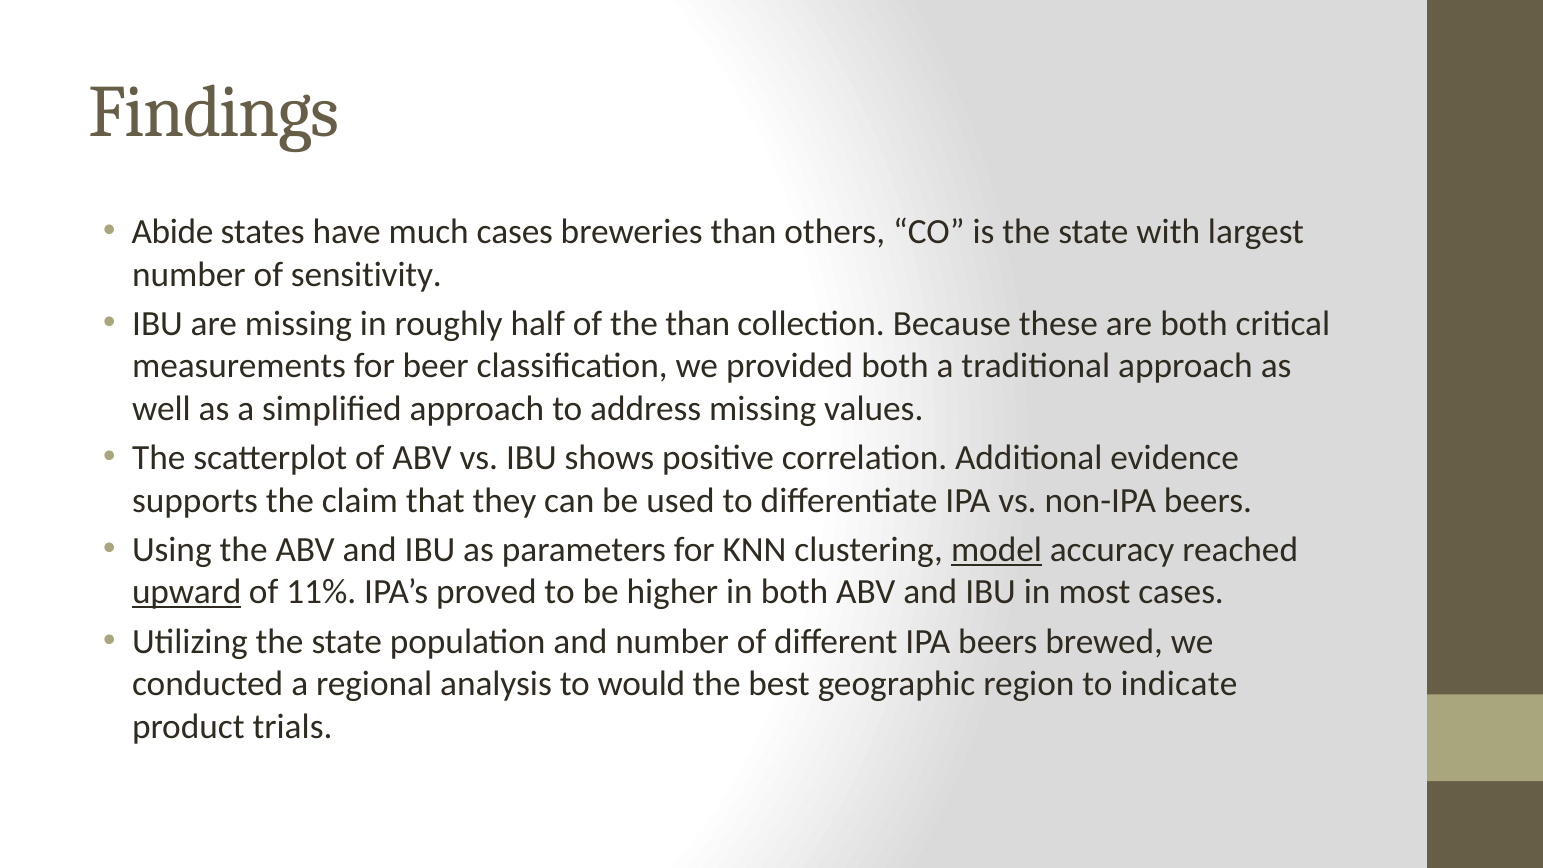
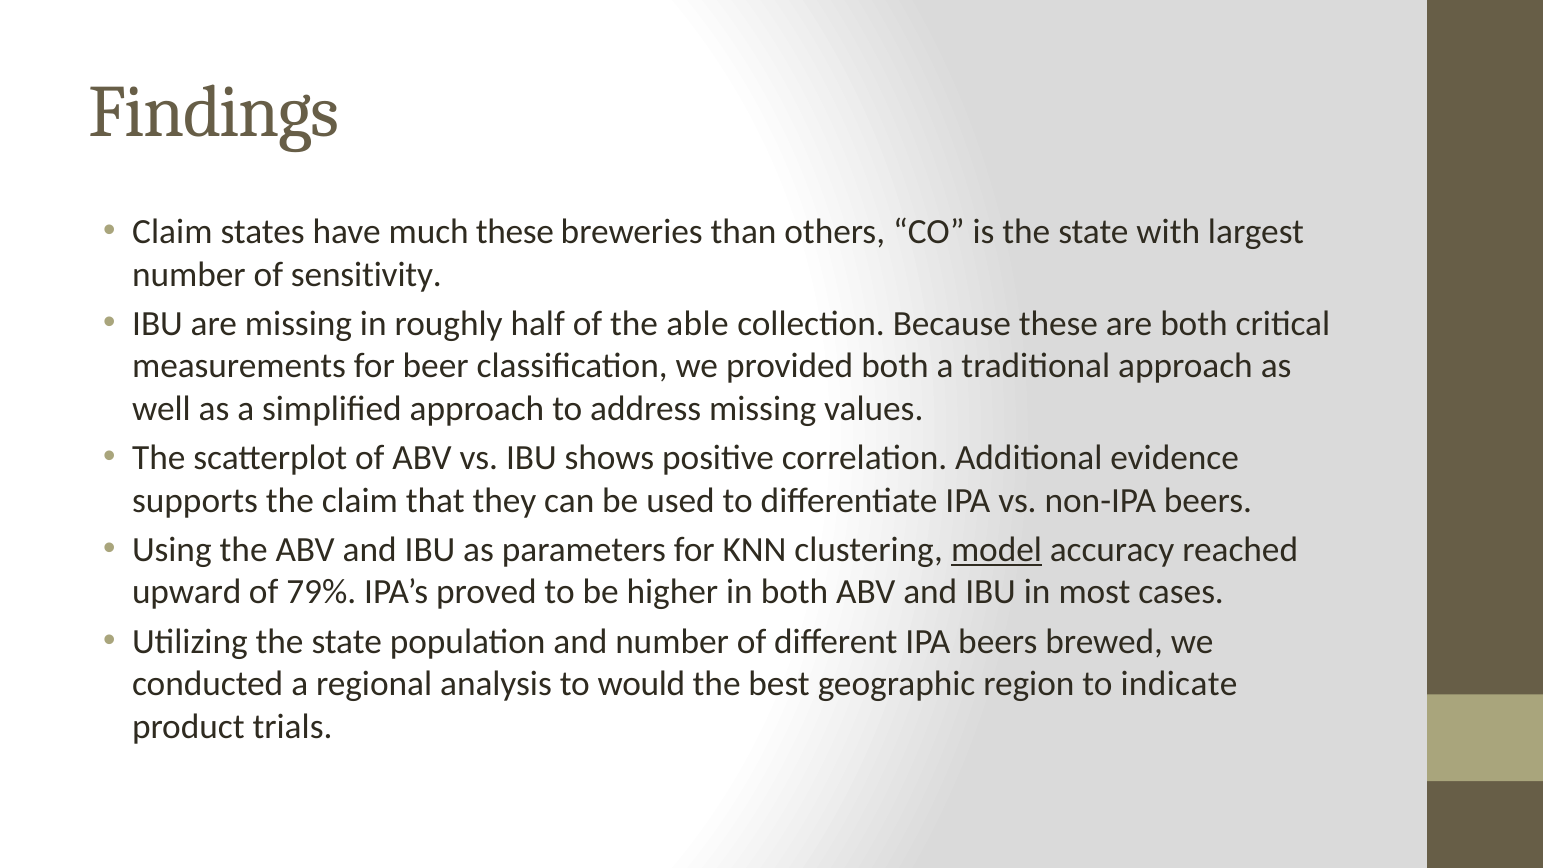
Abide at (173, 232): Abide -> Claim
much cases: cases -> these
the than: than -> able
upward underline: present -> none
11%: 11% -> 79%
